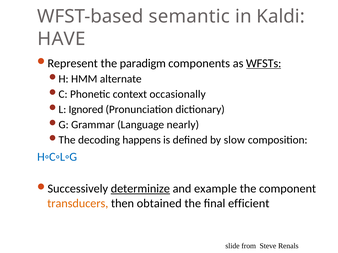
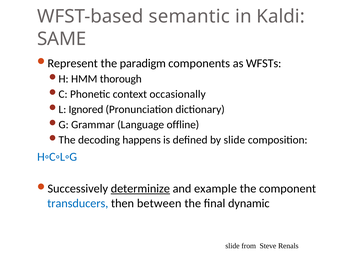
HAVE: HAVE -> SAME
WFSTs underline: present -> none
alternate: alternate -> thorough
nearly: nearly -> offline
by slow: slow -> slide
transducers colour: orange -> blue
obtained: obtained -> between
efficient: efficient -> dynamic
